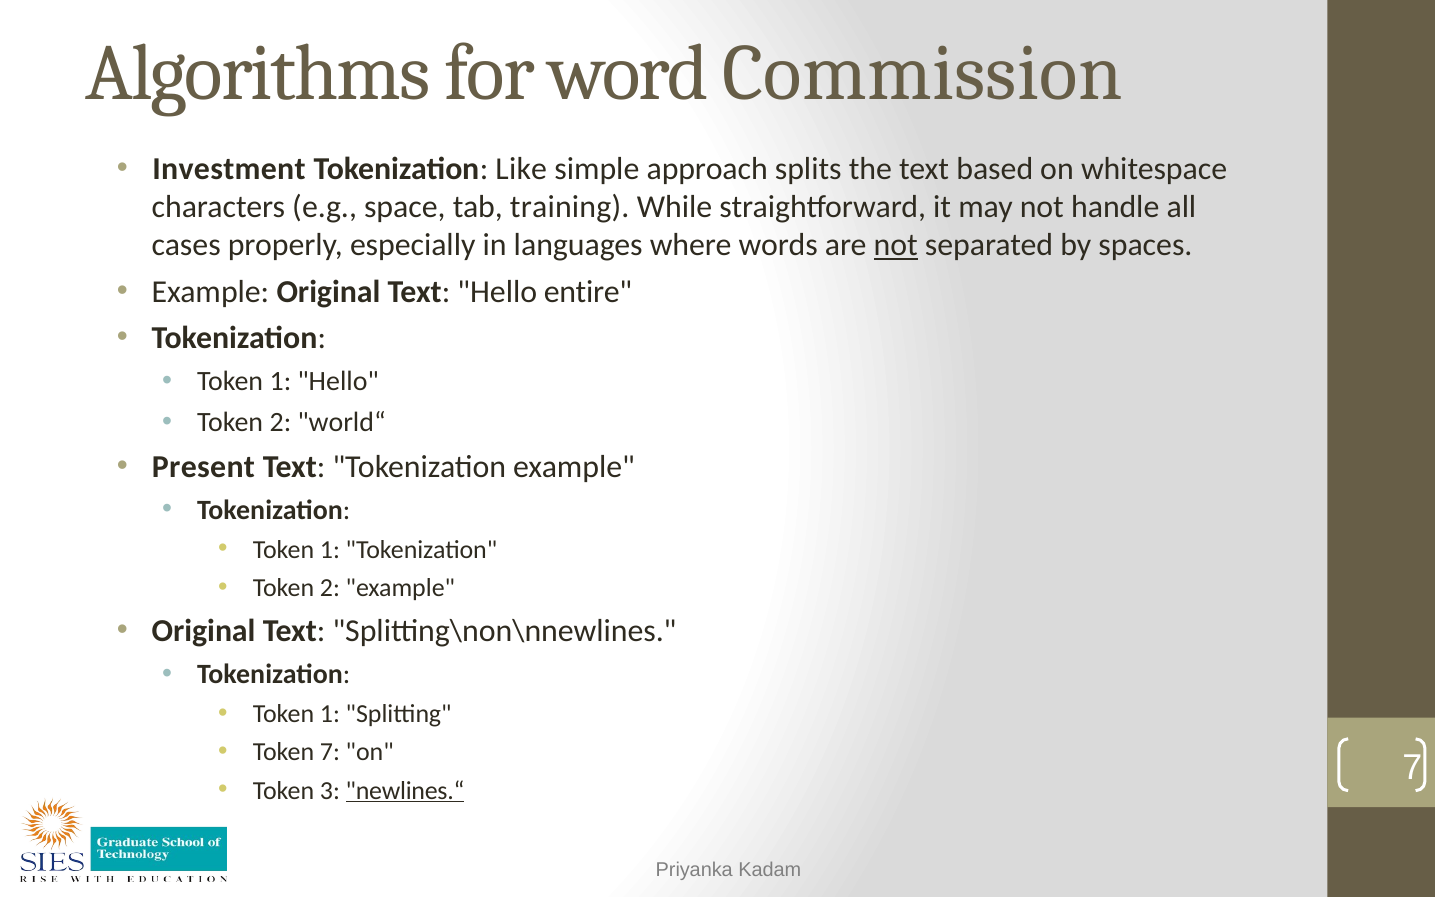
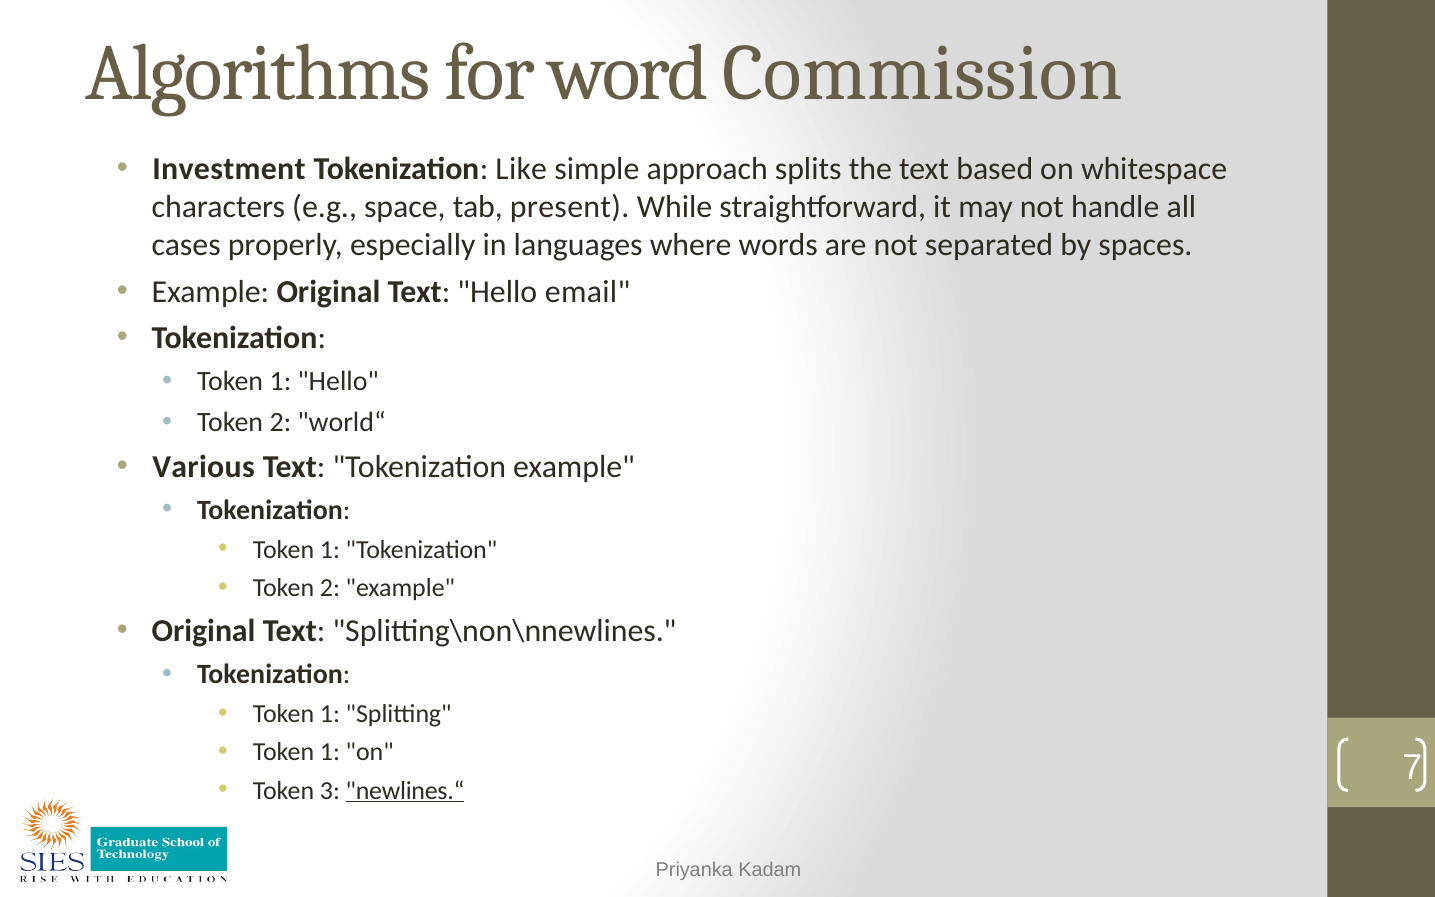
training: training -> present
not at (896, 245) underline: present -> none
entire: entire -> email
Present: Present -> Various
7 at (330, 752): 7 -> 1
